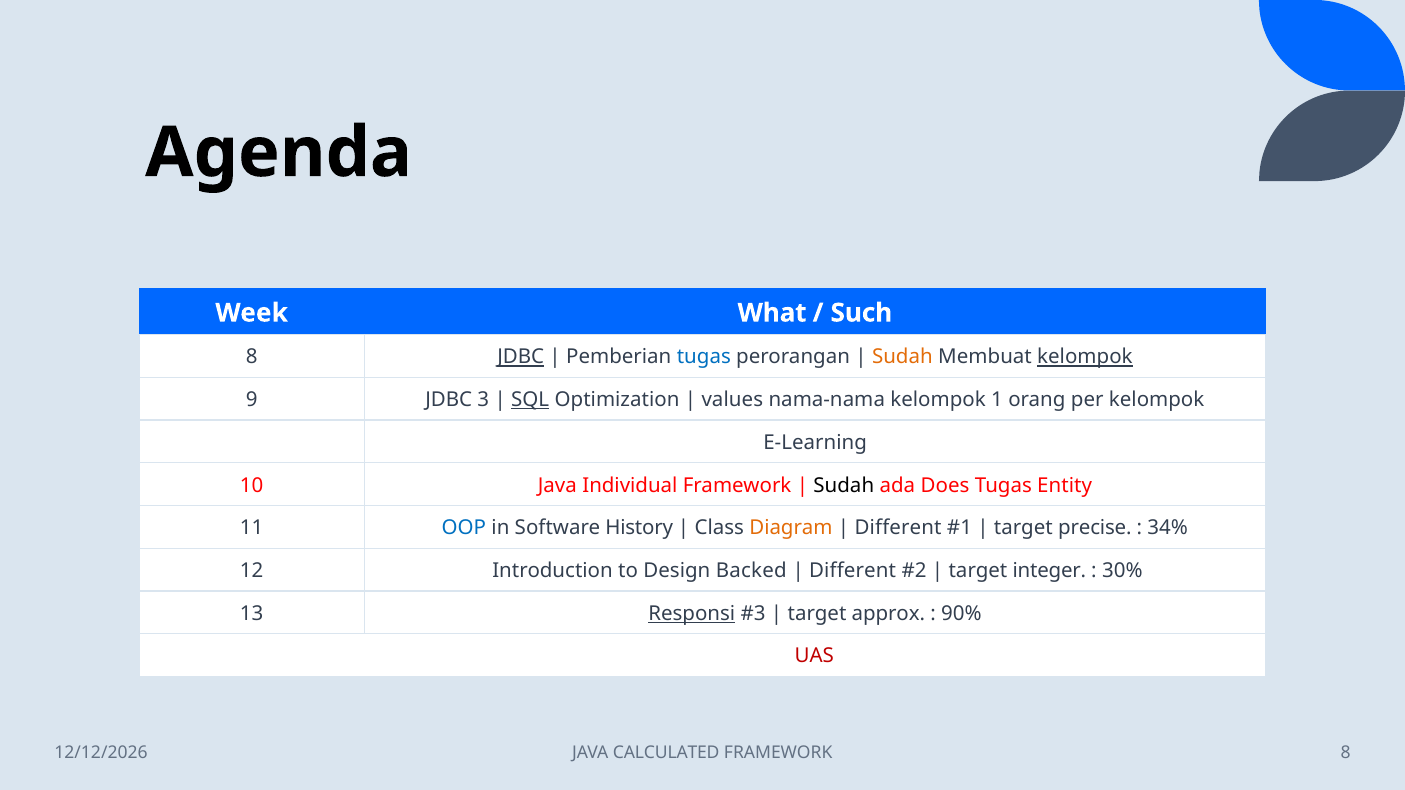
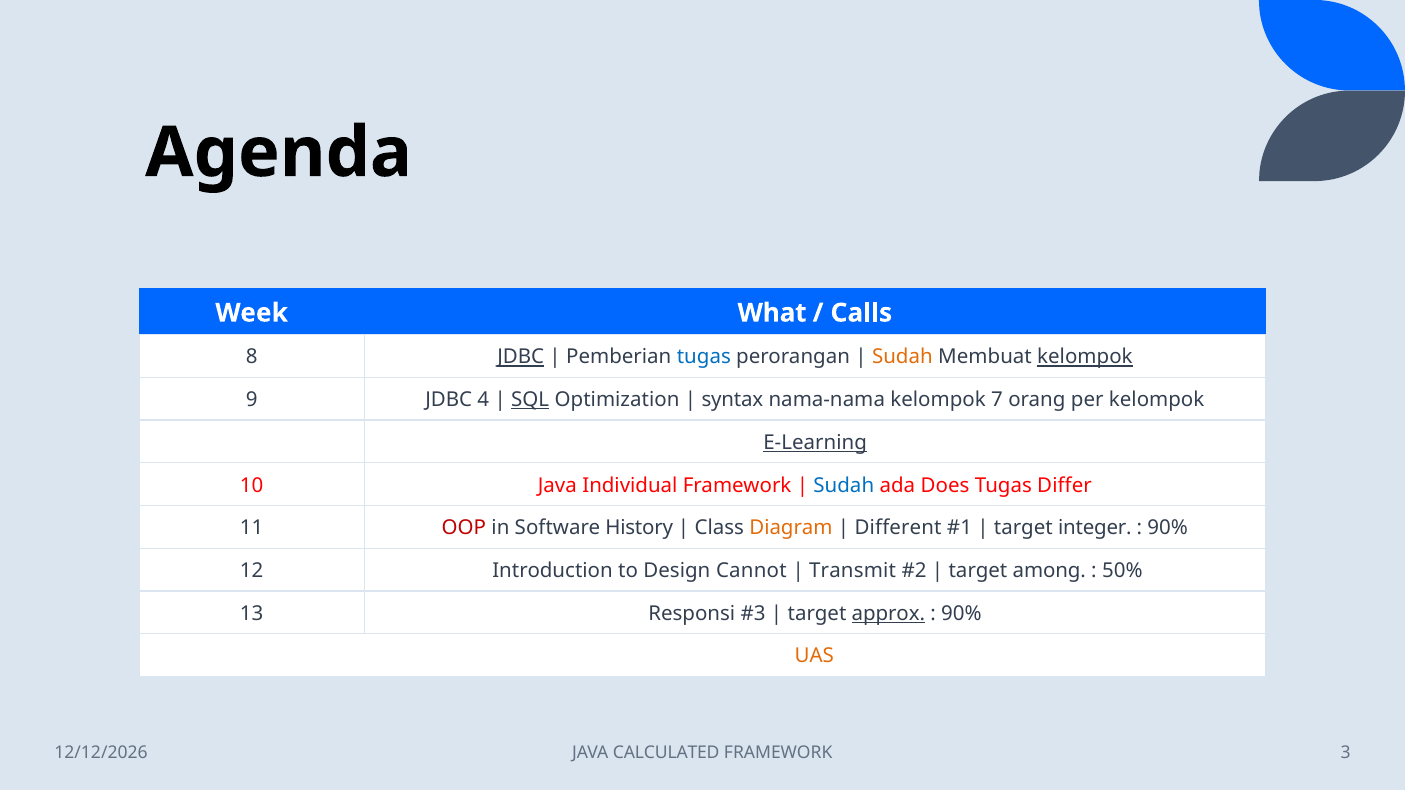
Such: Such -> Calls
3: 3 -> 4
values: values -> syntax
1: 1 -> 7
E-Learning underline: none -> present
Sudah at (844, 486) colour: black -> blue
Entity: Entity -> Differ
OOP colour: blue -> red
precise: precise -> integer
34% at (1168, 528): 34% -> 90%
Backed: Backed -> Cannot
Different at (853, 571): Different -> Transmit
integer: integer -> among
30%: 30% -> 50%
Responsi underline: present -> none
approx underline: none -> present
UAS colour: red -> orange
FRAMEWORK 8: 8 -> 3
